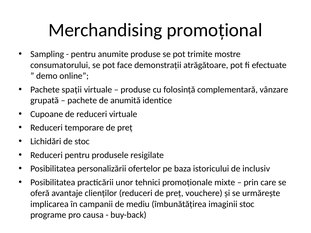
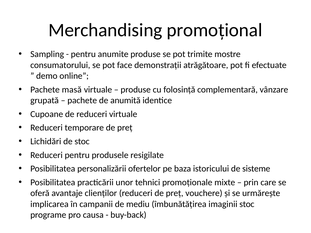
spații: spații -> masă
inclusiv: inclusiv -> sisteme
